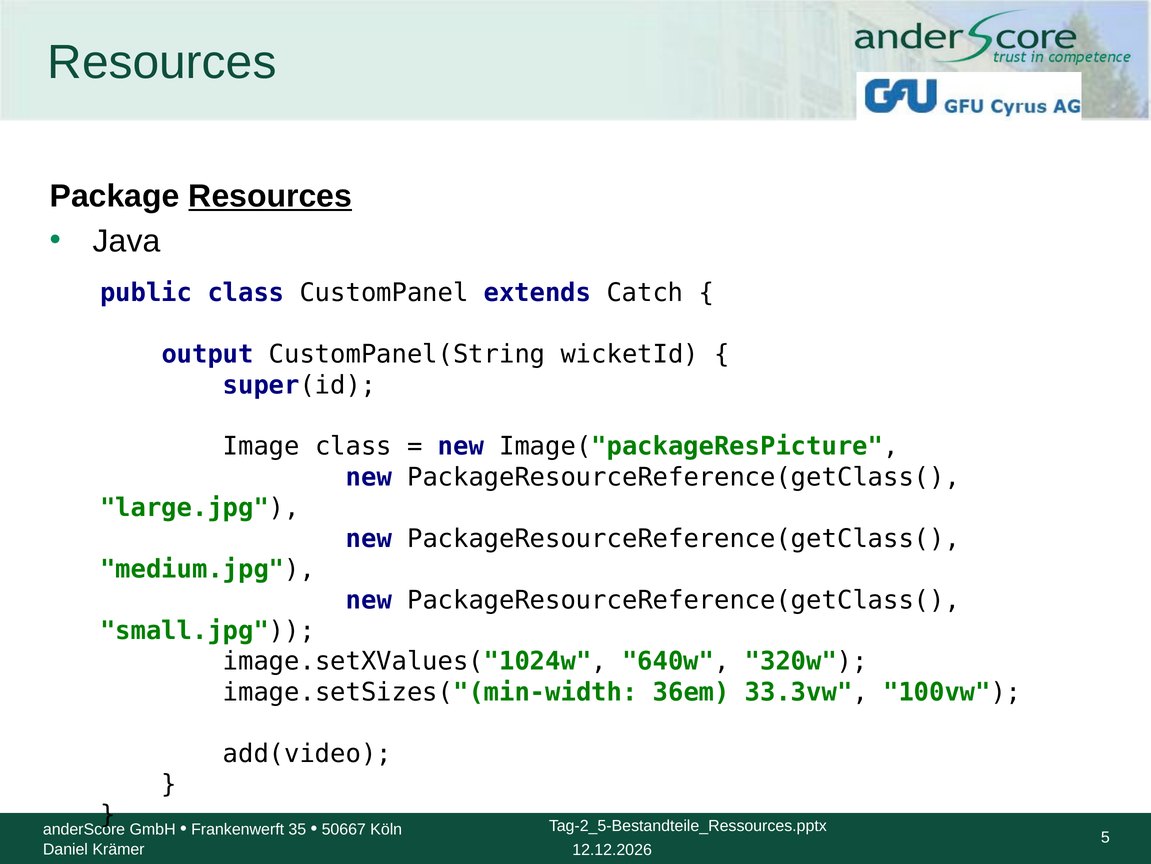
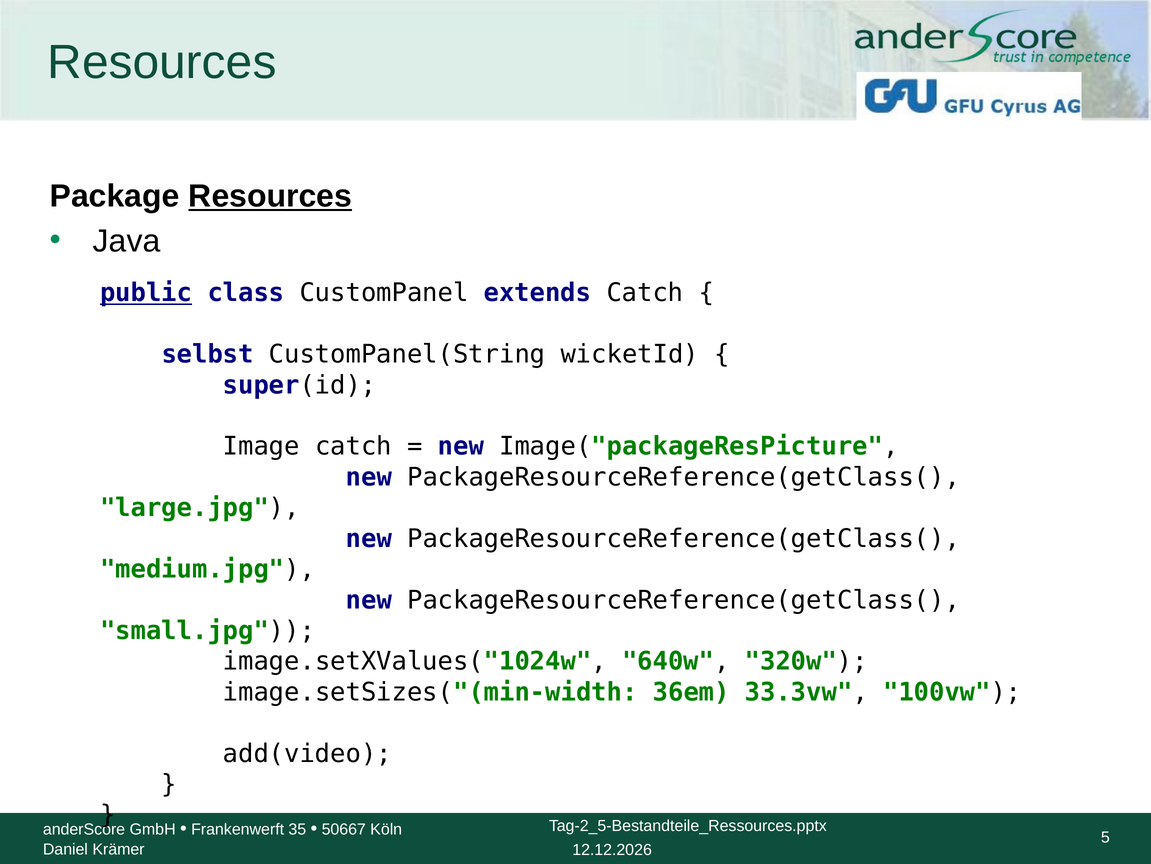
public underline: none -> present
output: output -> selbst
Image class: class -> catch
